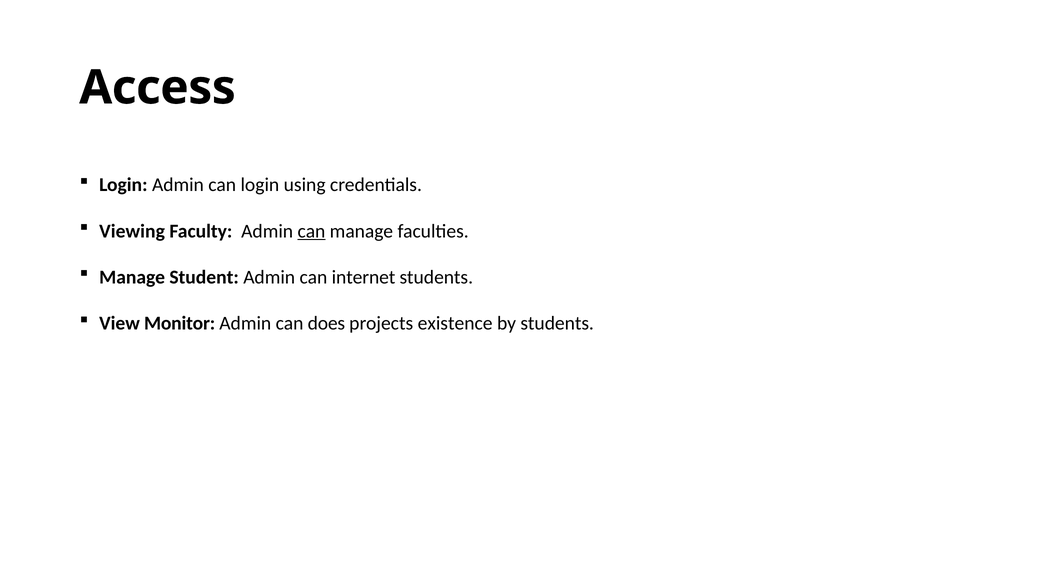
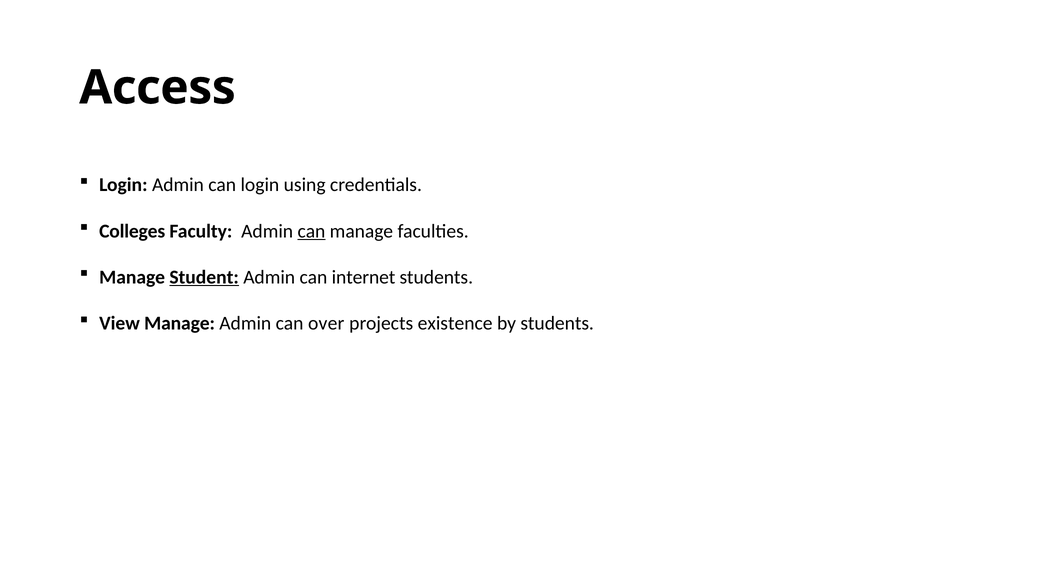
Viewing: Viewing -> Colleges
Student underline: none -> present
View Monitor: Monitor -> Manage
does: does -> over
